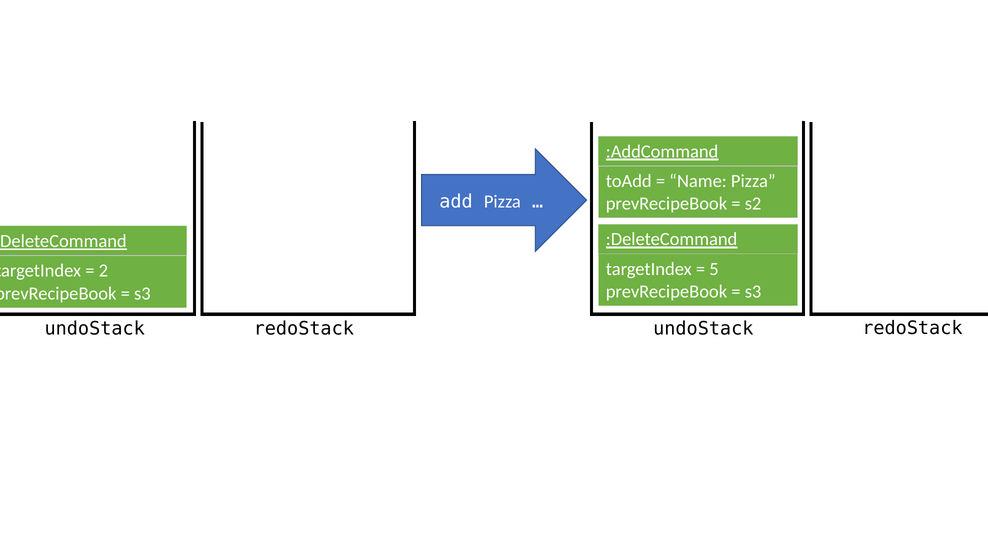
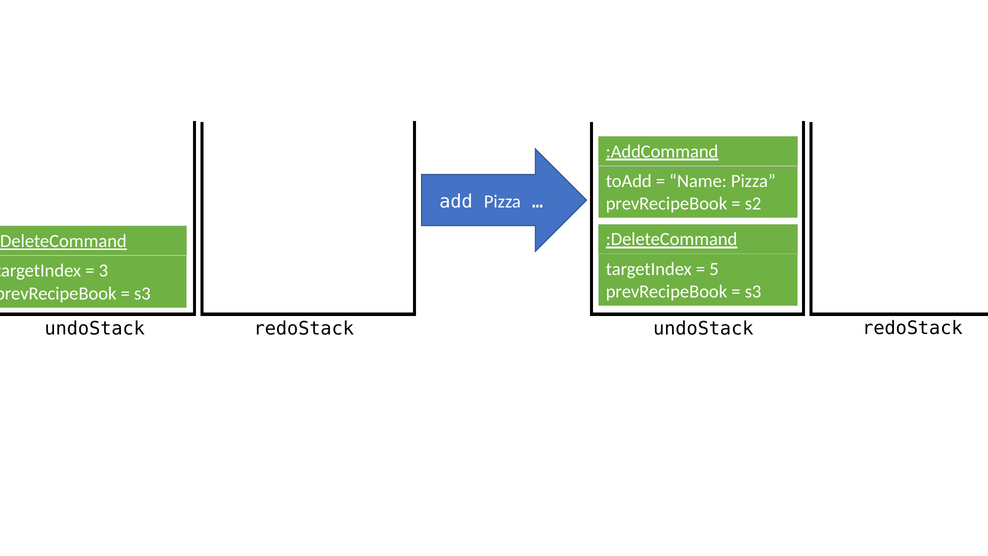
2: 2 -> 3
